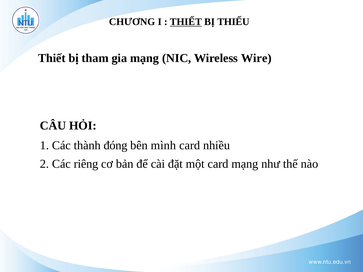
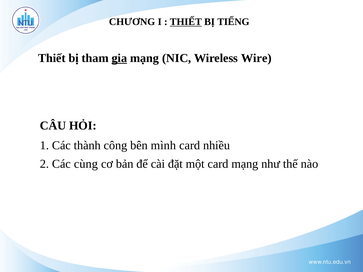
THIẾU: THIẾU -> TIẾNG
gia underline: none -> present
đóng: đóng -> công
riêng: riêng -> cùng
